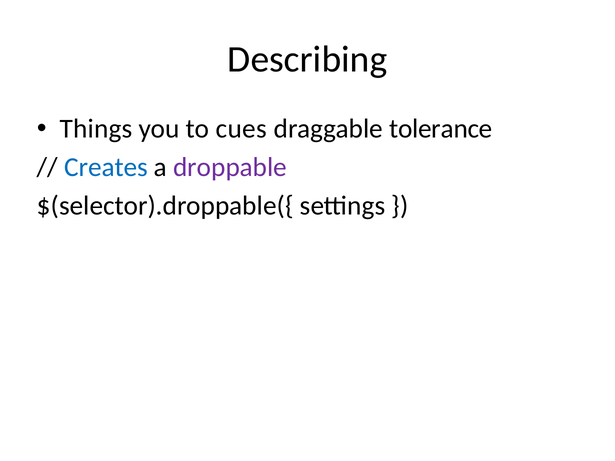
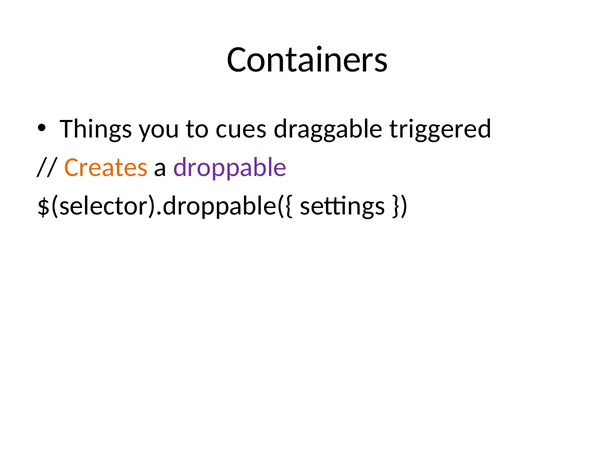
Describing: Describing -> Containers
tolerance: tolerance -> triggered
Creates colour: blue -> orange
